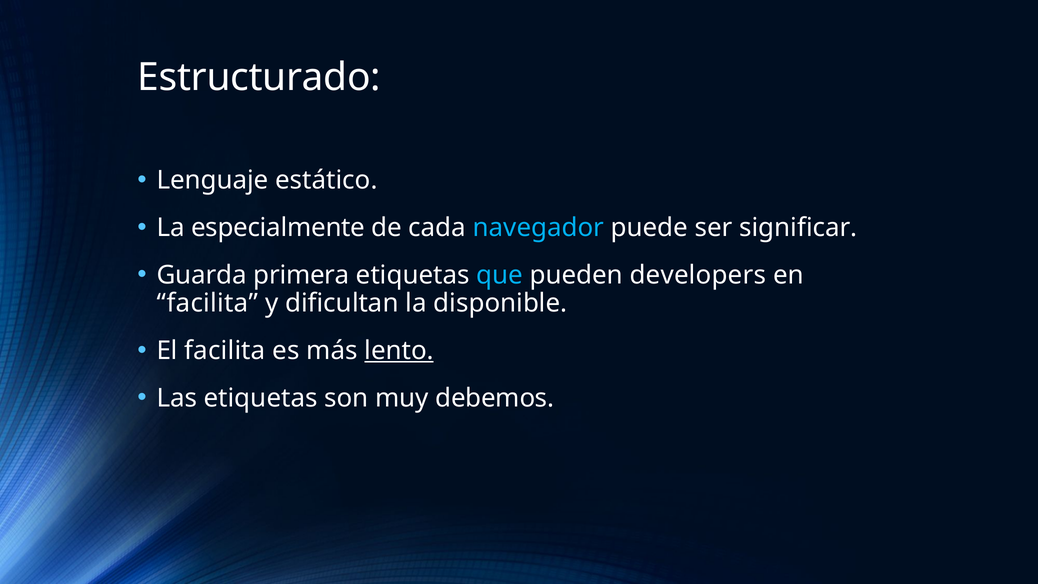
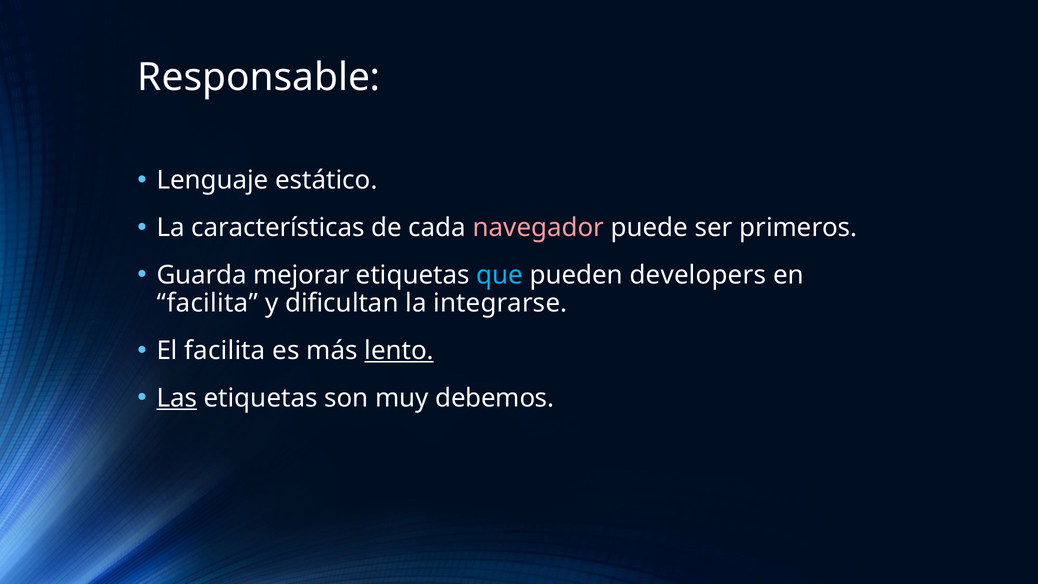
Estructurado: Estructurado -> Responsable
especialmente: especialmente -> características
navegador colour: light blue -> pink
significar: significar -> primeros
primera: primera -> mejorar
disponible: disponible -> integrarse
Las underline: none -> present
